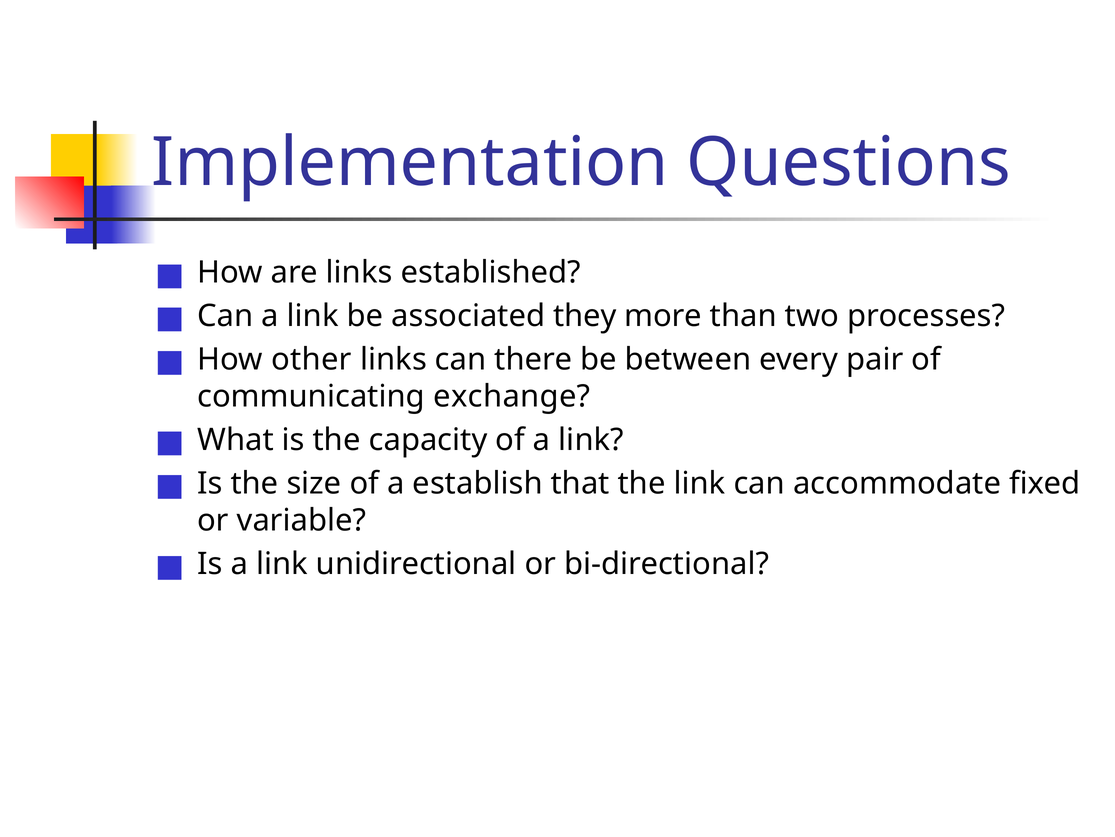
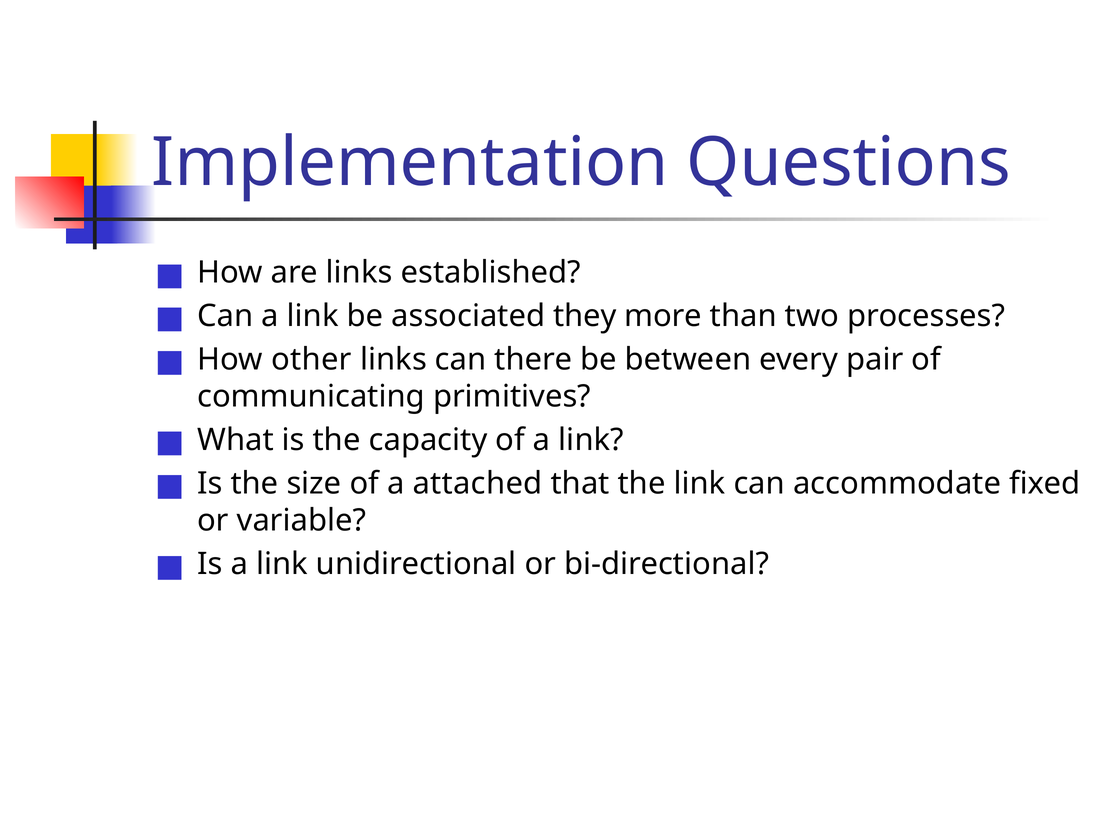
exchange: exchange -> primitives
establish: establish -> attached
